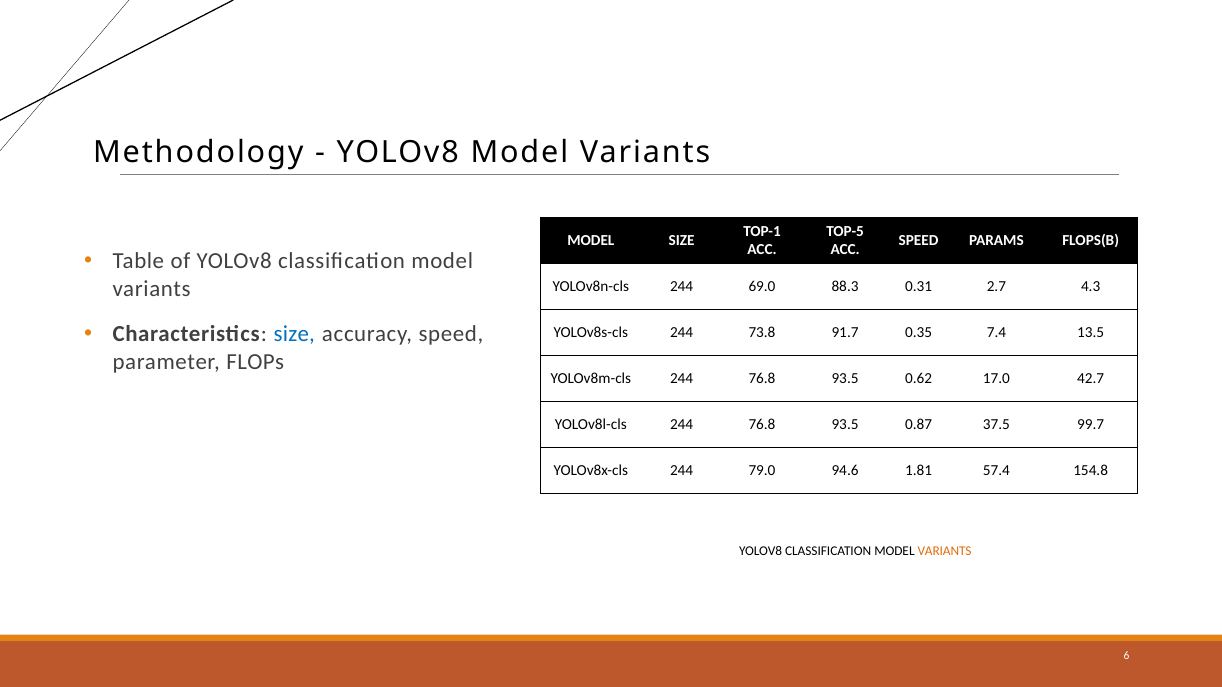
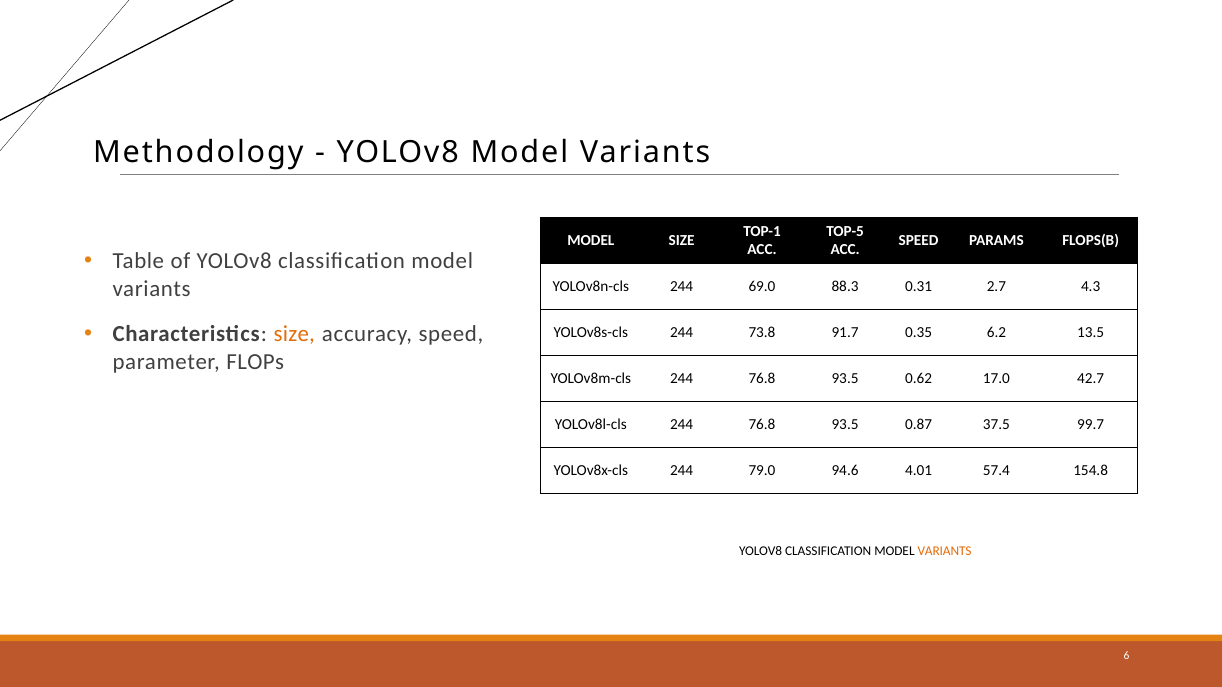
size at (294, 334) colour: blue -> orange
7.4: 7.4 -> 6.2
1.81: 1.81 -> 4.01
